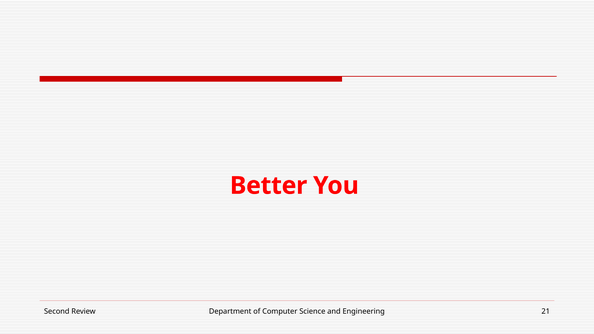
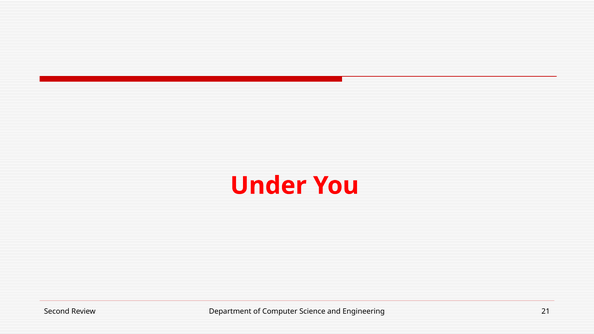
Better: Better -> Under
